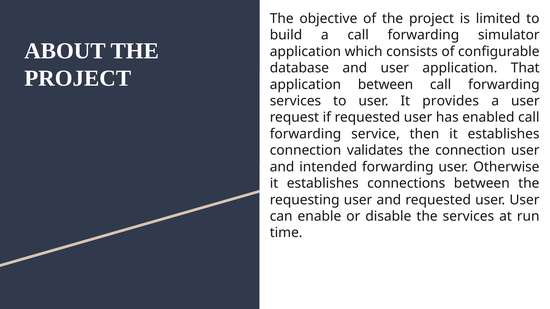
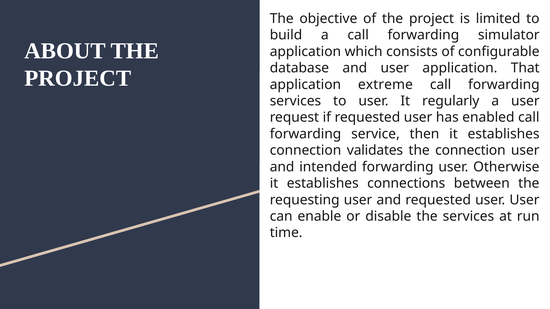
application between: between -> extreme
provides: provides -> regularly
